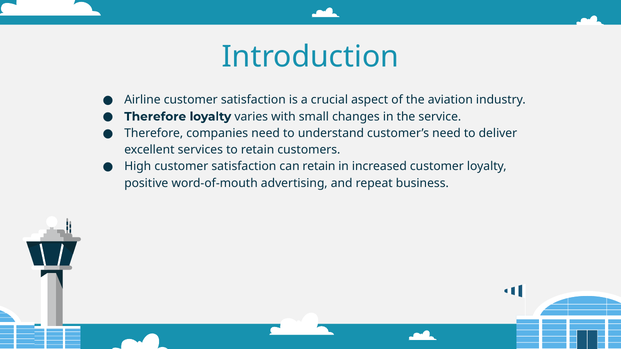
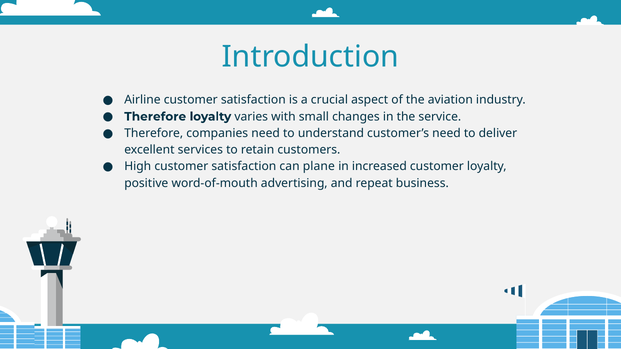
can retain: retain -> plane
